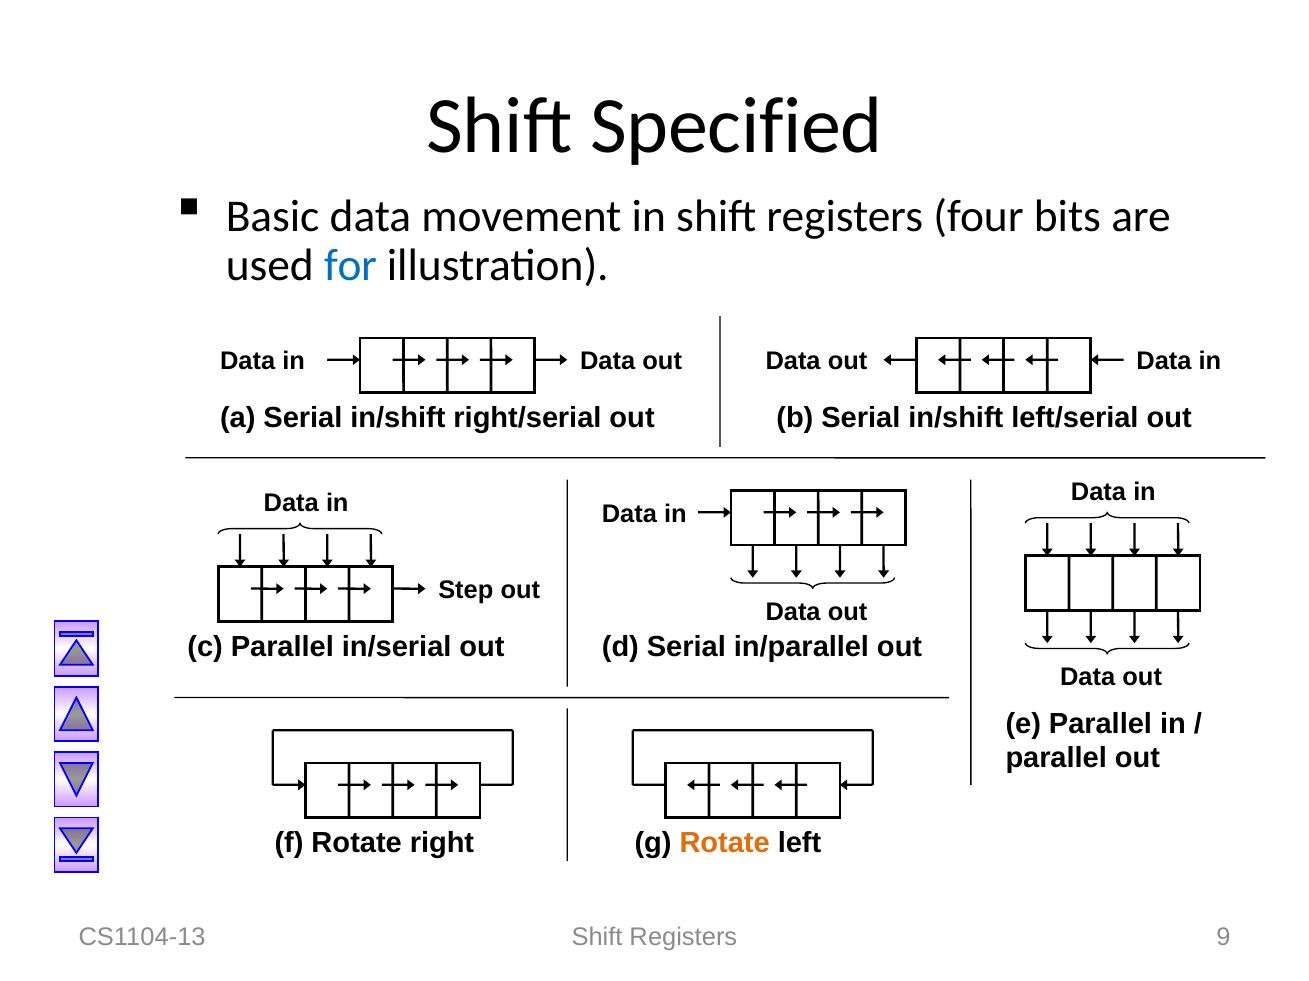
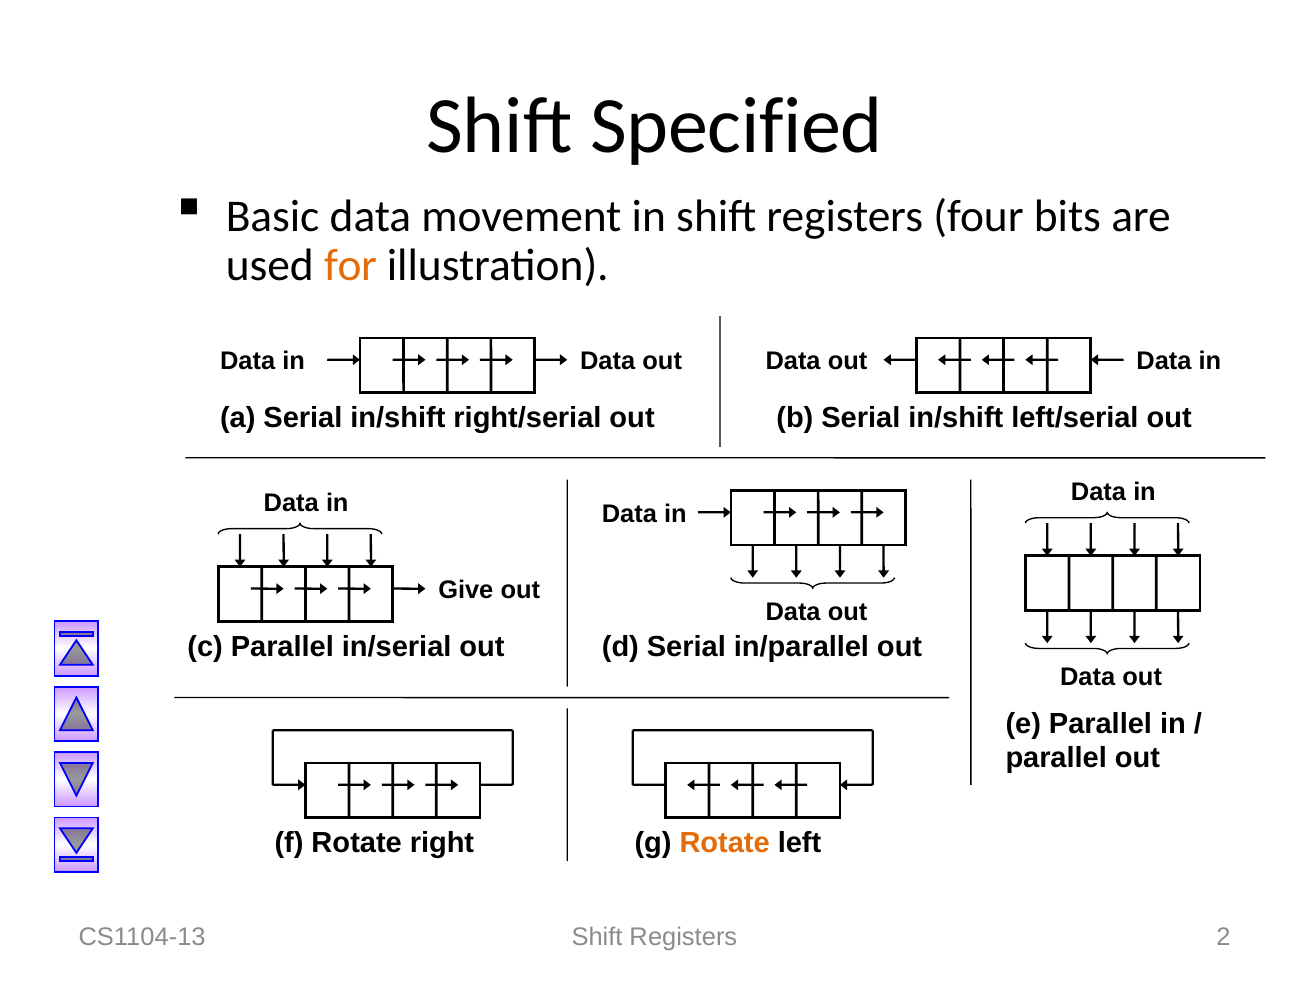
for colour: blue -> orange
Step: Step -> Give
9: 9 -> 2
